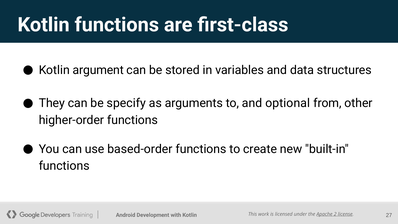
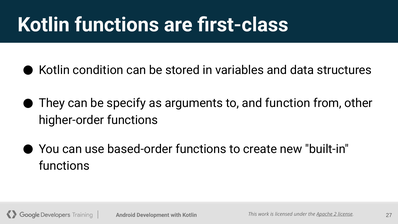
argument: argument -> condition
optional: optional -> function
